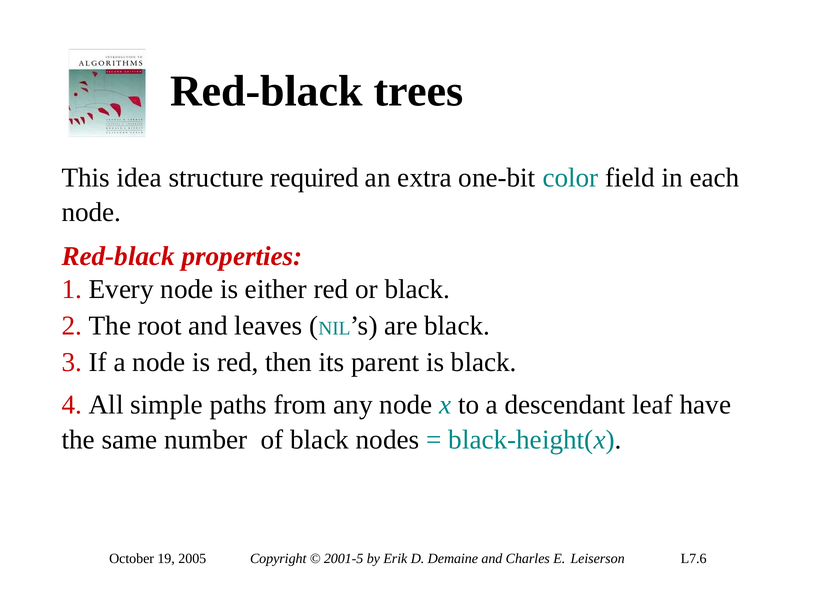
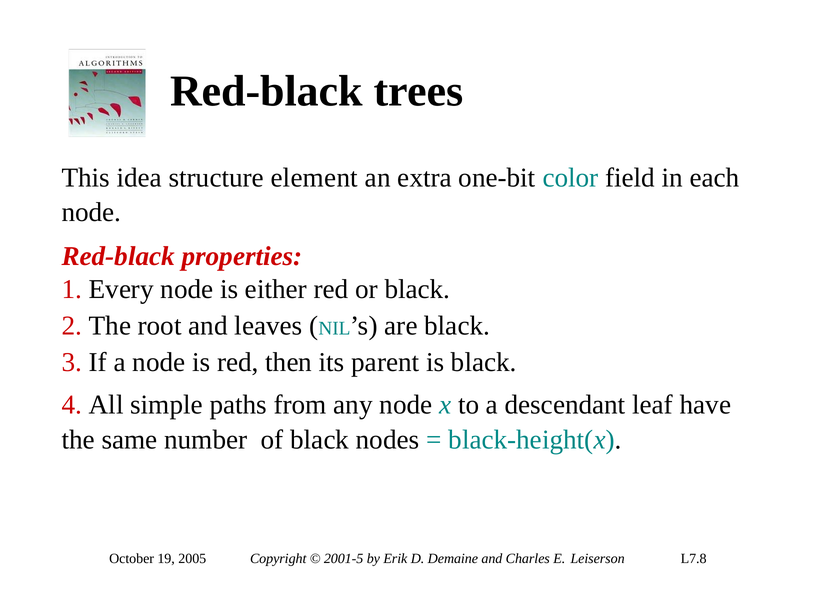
required: required -> element
L7.6: L7.6 -> L7.8
